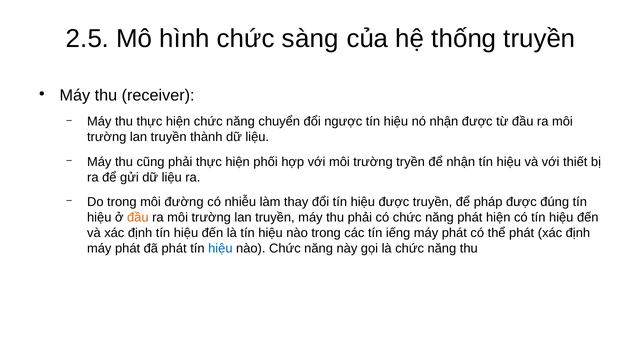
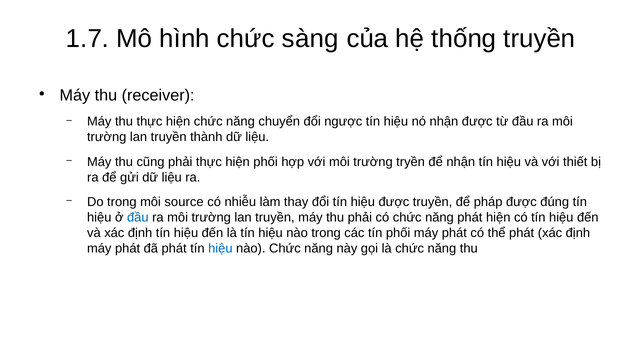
2.5: 2.5 -> 1.7
đường: đường -> source
đầu at (138, 218) colour: orange -> blue
tín iếng: iếng -> phối
